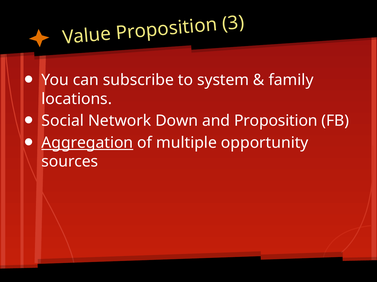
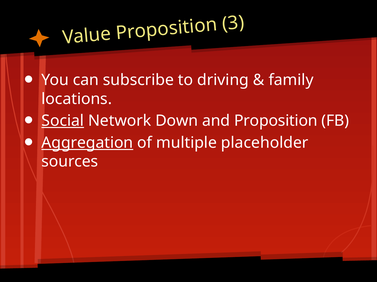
system: system -> driving
Social underline: none -> present
opportunity: opportunity -> placeholder
